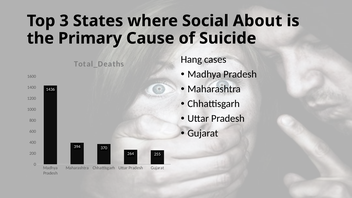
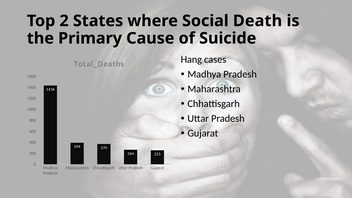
3: 3 -> 2
About: About -> Death
